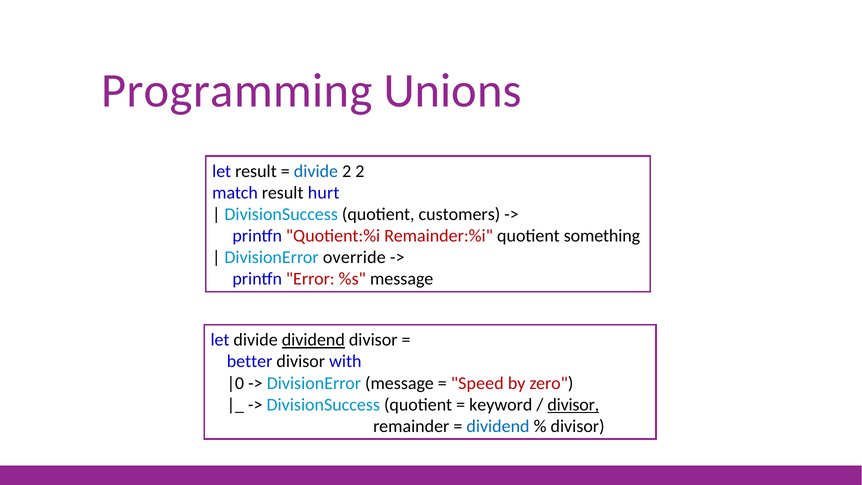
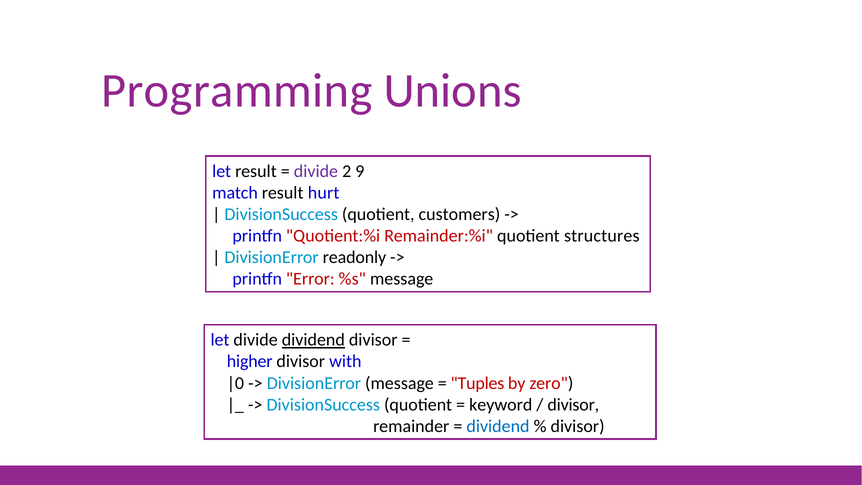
divide at (316, 171) colour: blue -> purple
2 2: 2 -> 9
something: something -> structures
override: override -> readonly
better: better -> higher
Speed: Speed -> Tuples
divisor at (573, 405) underline: present -> none
